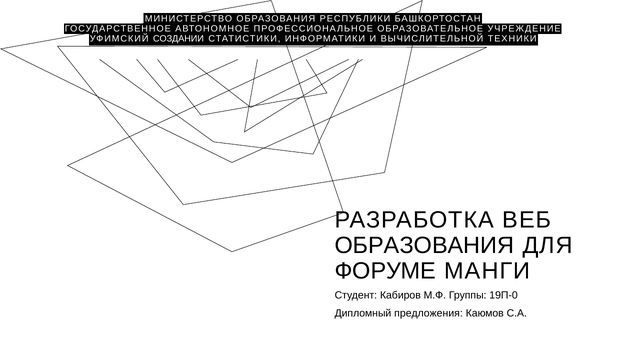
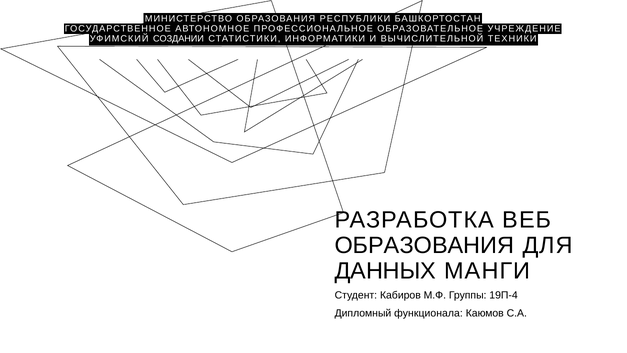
ФОРУМЕ: ФОРУМЕ -> ДАННЫХ
19П-0: 19П-0 -> 19П-4
предложения: предложения -> функционала
